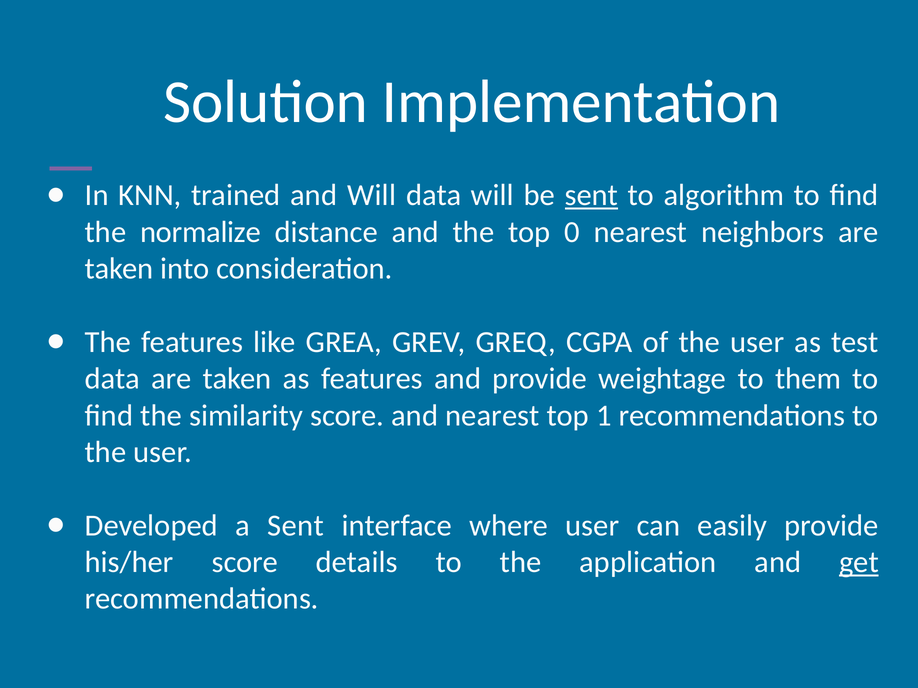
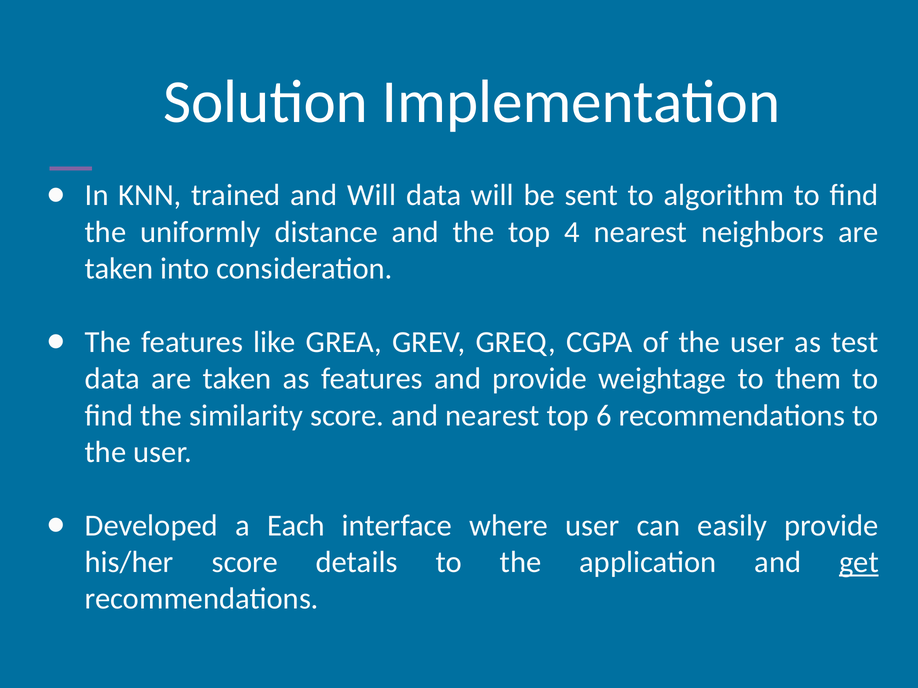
sent at (591, 195) underline: present -> none
normalize: normalize -> uniformly
0: 0 -> 4
1: 1 -> 6
a Sent: Sent -> Each
